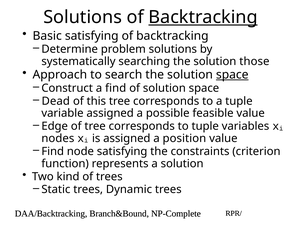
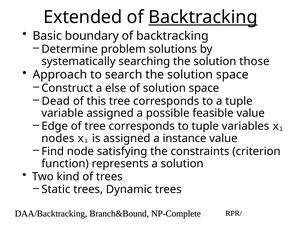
Solutions at (83, 17): Solutions -> Extended
Basic satisfying: satisfying -> boundary
space at (232, 75) underline: present -> none
a find: find -> else
position: position -> instance
